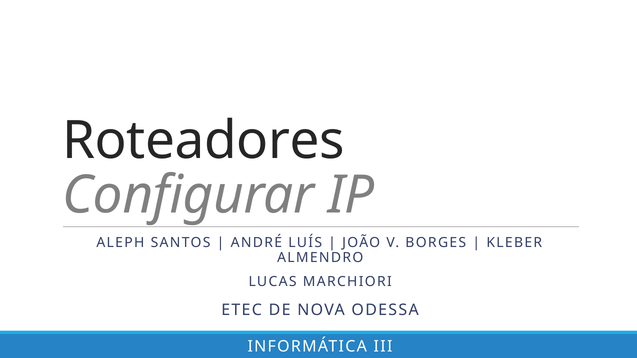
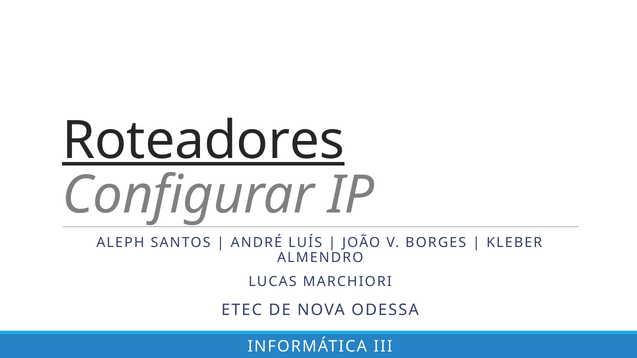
Roteadores underline: none -> present
